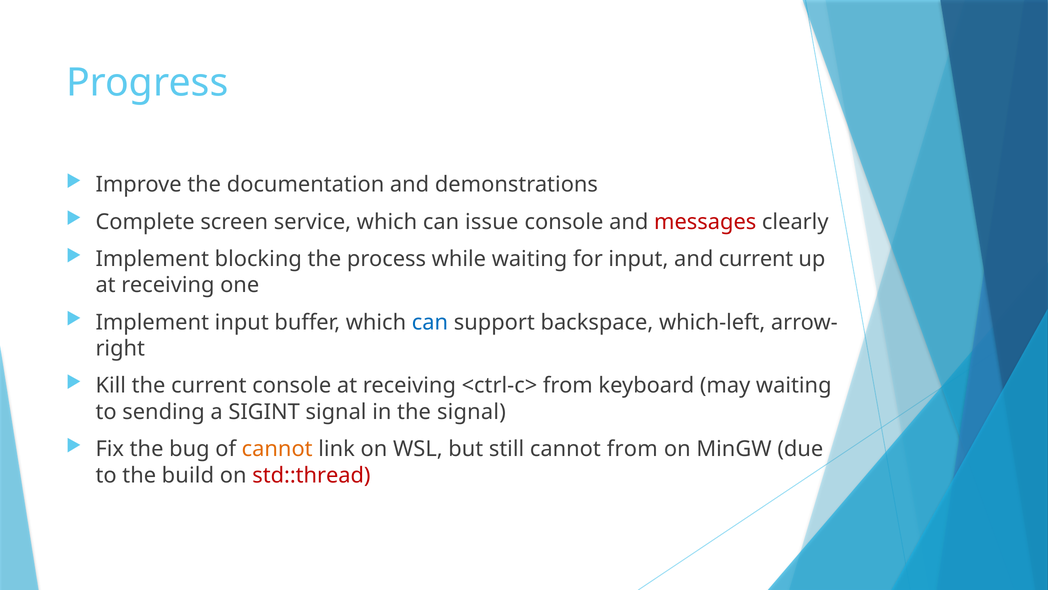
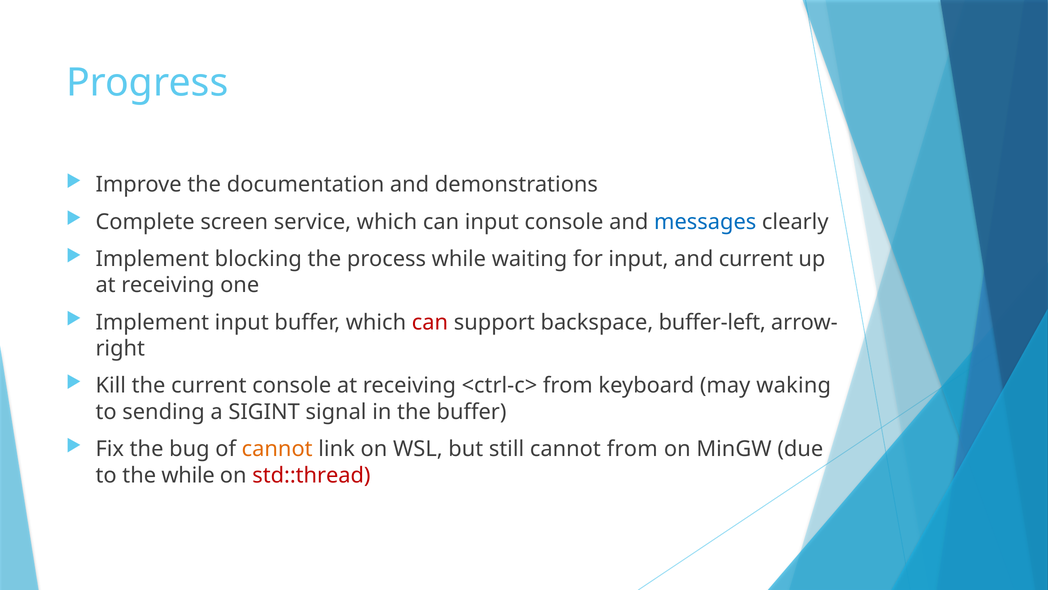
can issue: issue -> input
messages colour: red -> blue
can at (430, 322) colour: blue -> red
which-left: which-left -> buffer-left
may waiting: waiting -> waking
the signal: signal -> buffer
the build: build -> while
